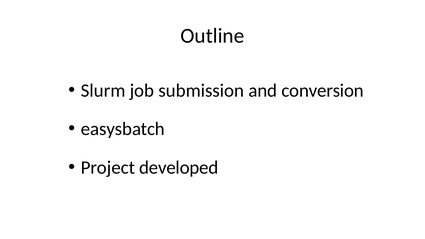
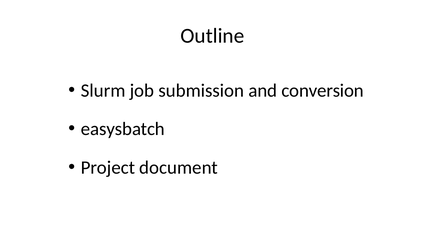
developed: developed -> document
